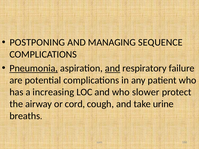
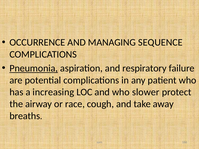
POSTPONING: POSTPONING -> OCCURRENCE
and at (113, 68) underline: present -> none
cord: cord -> race
urine: urine -> away
